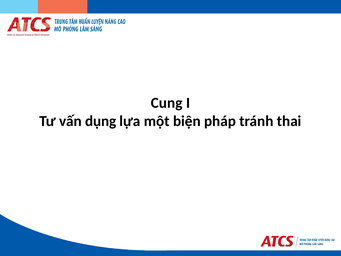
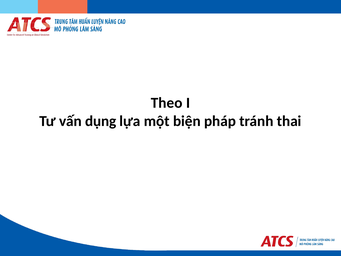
Cung: Cung -> Theo
